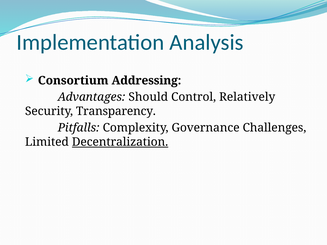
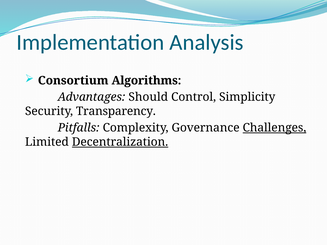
Addressing: Addressing -> Algorithms
Relatively: Relatively -> Simplicity
Challenges underline: none -> present
